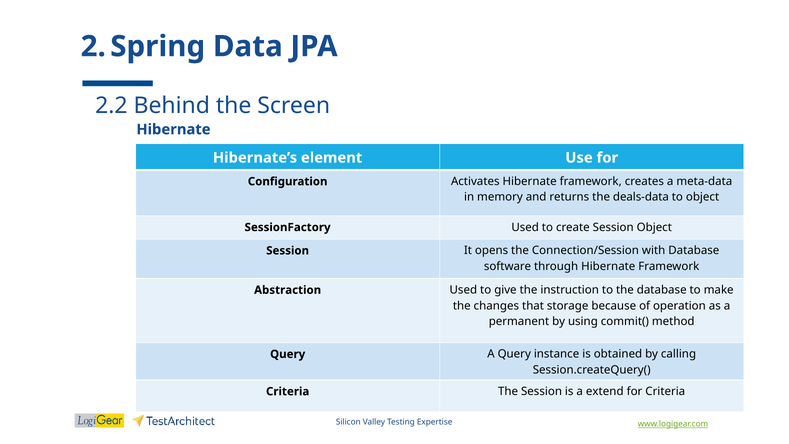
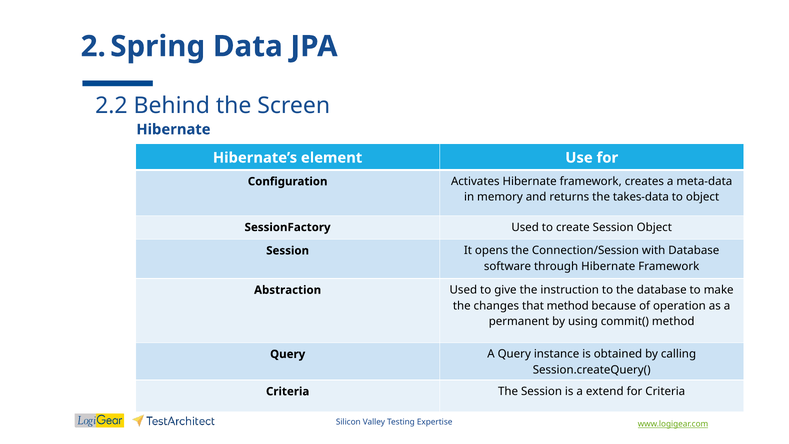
deals-data: deals-data -> takes-data
that storage: storage -> method
